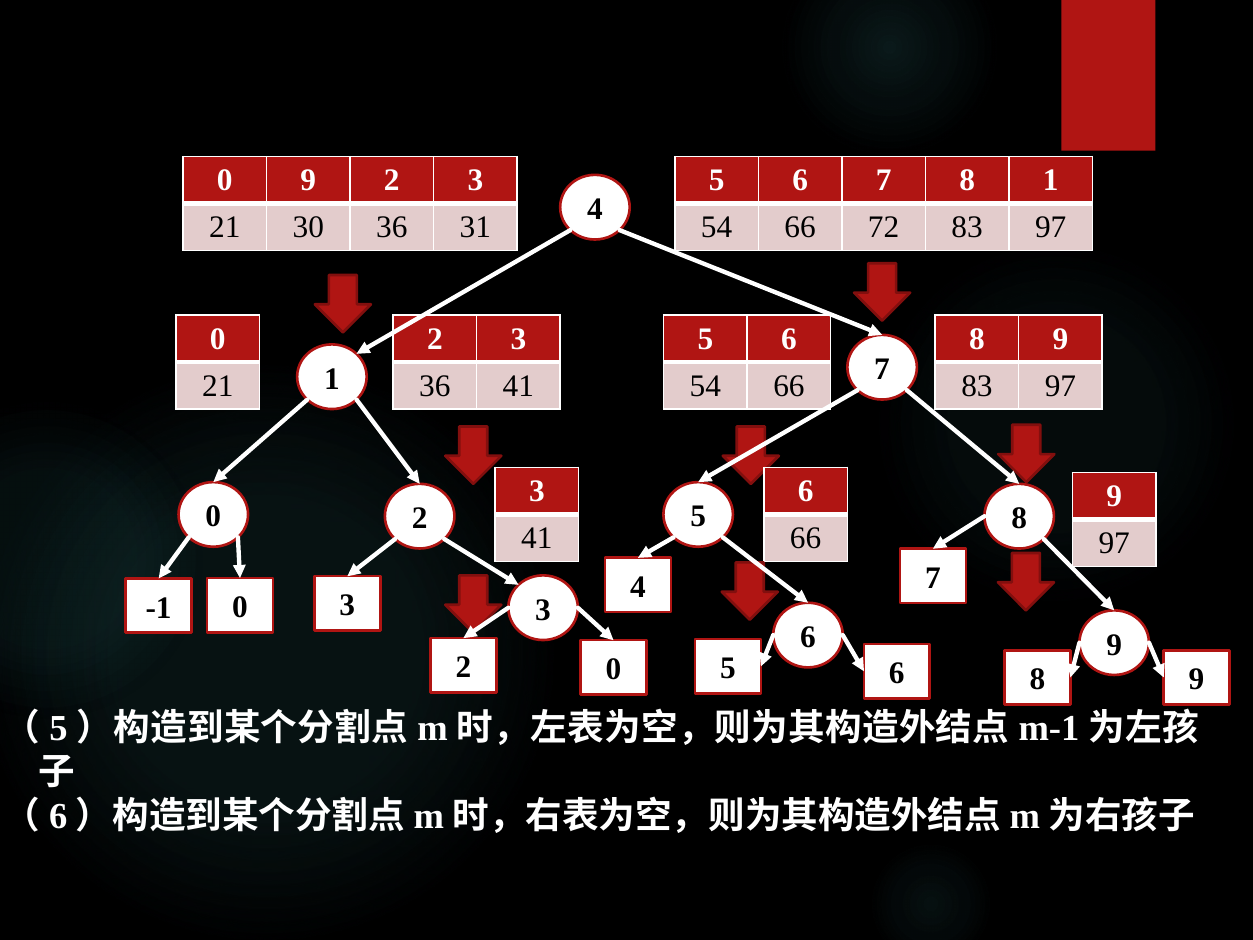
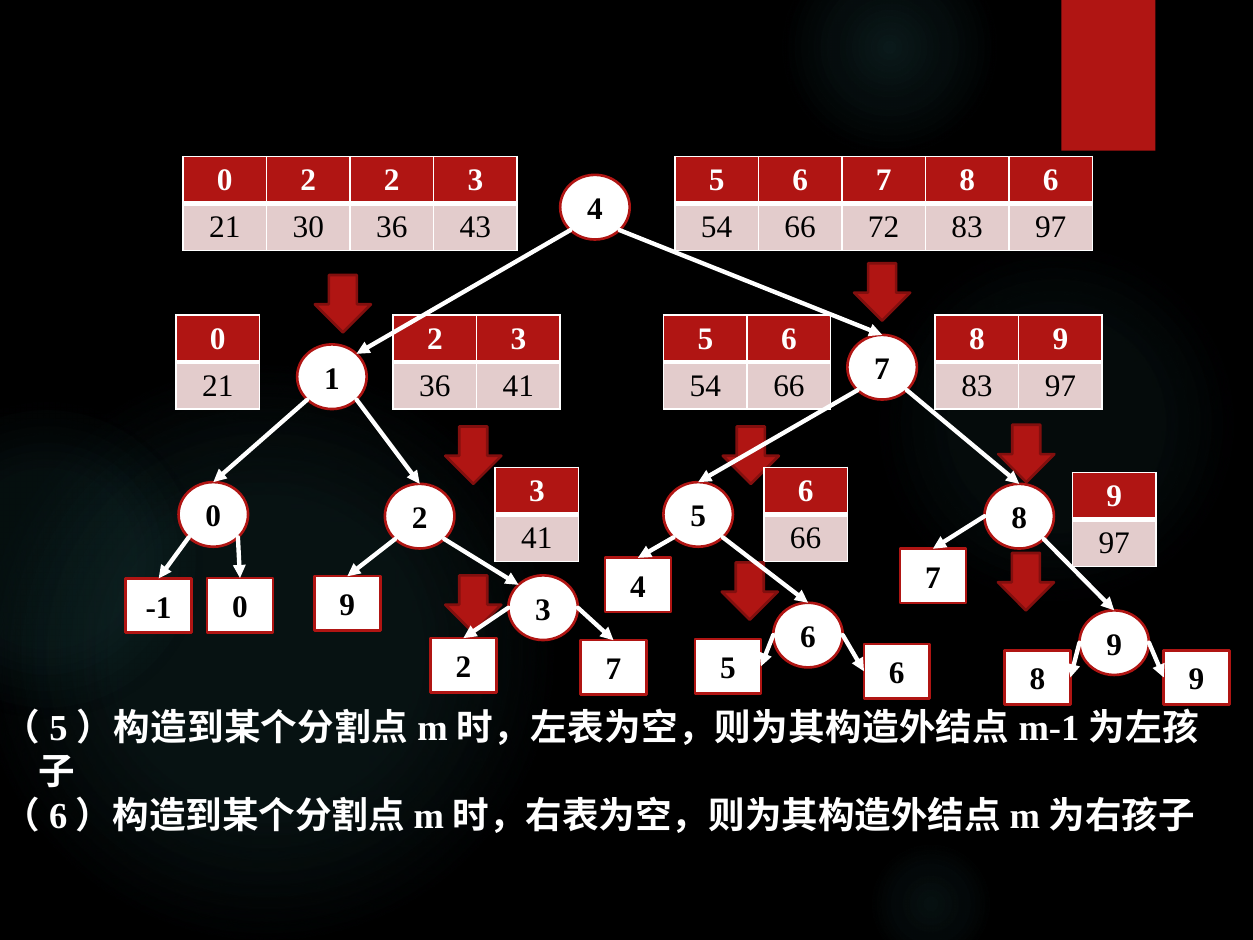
9 at (308, 180): 9 -> 2
8 1: 1 -> 6
31: 31 -> 43
0 3: 3 -> 9
2 0: 0 -> 7
